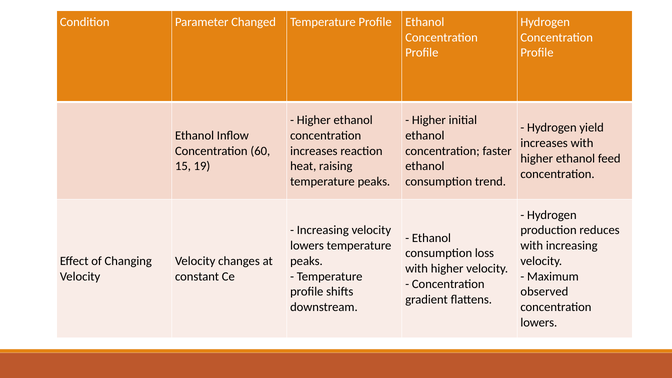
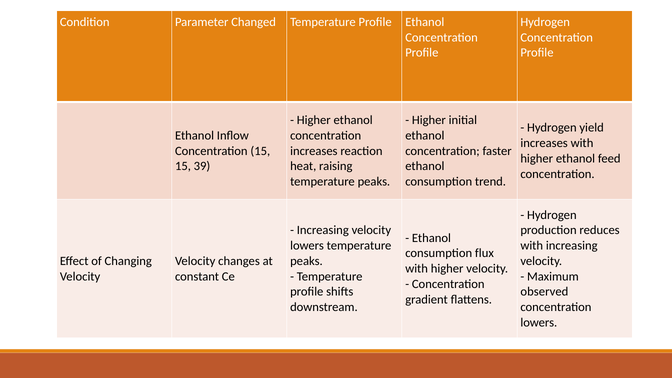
Concentration 60: 60 -> 15
19: 19 -> 39
loss: loss -> flux
